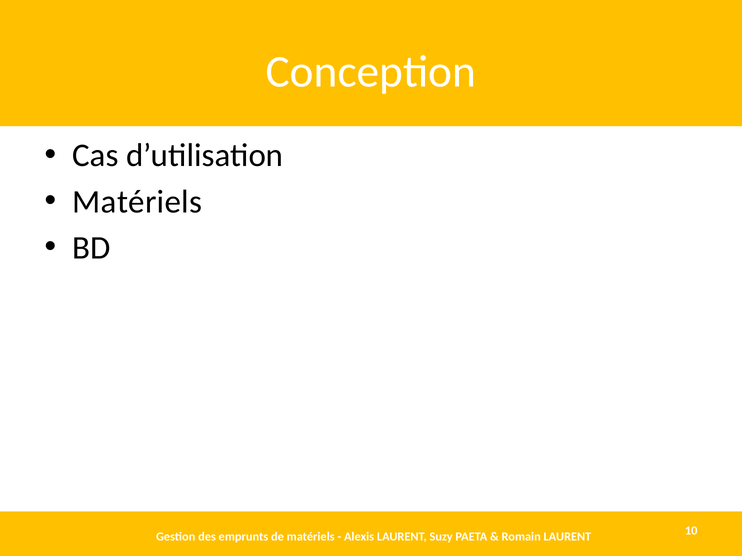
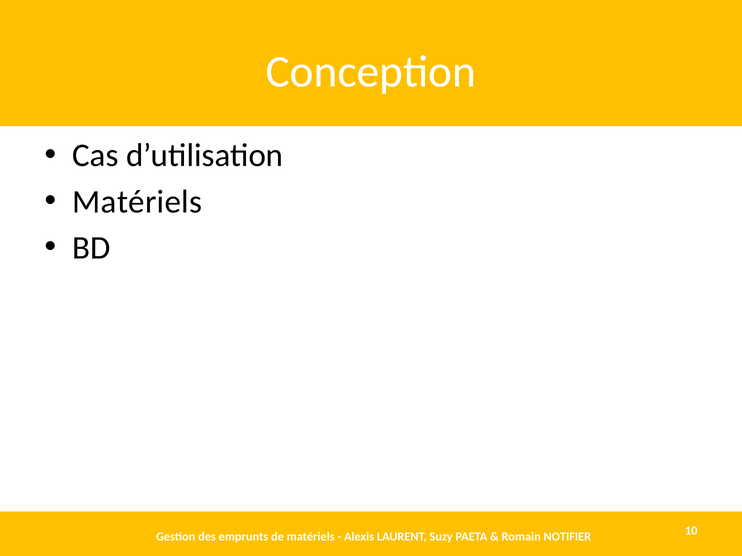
Romain LAURENT: LAURENT -> NOTIFIER
